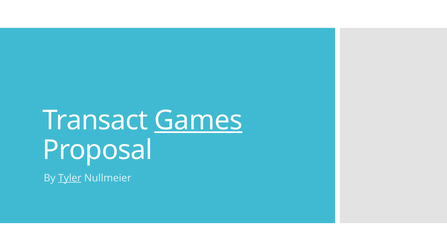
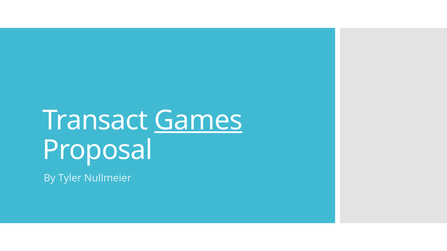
Tyler underline: present -> none
